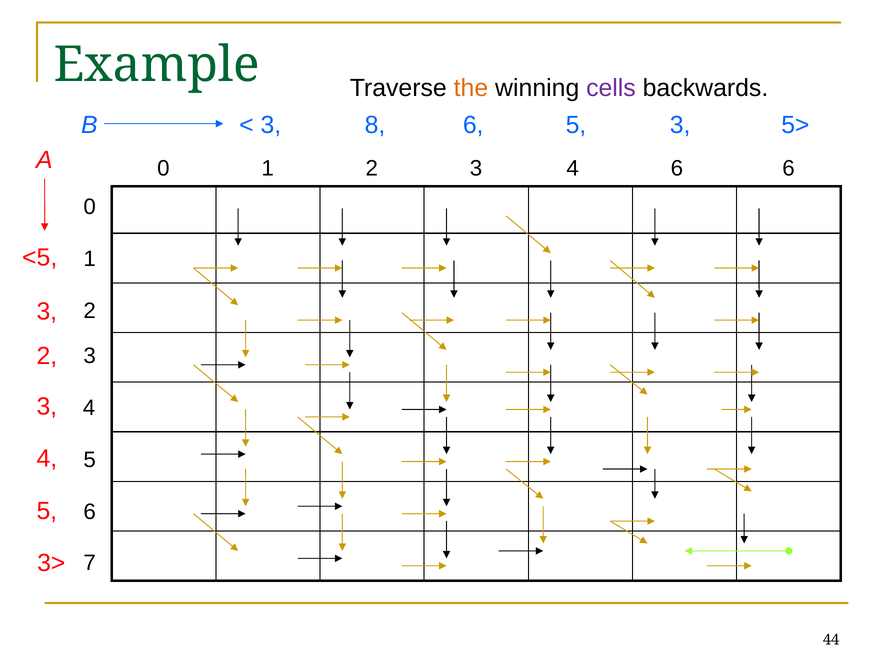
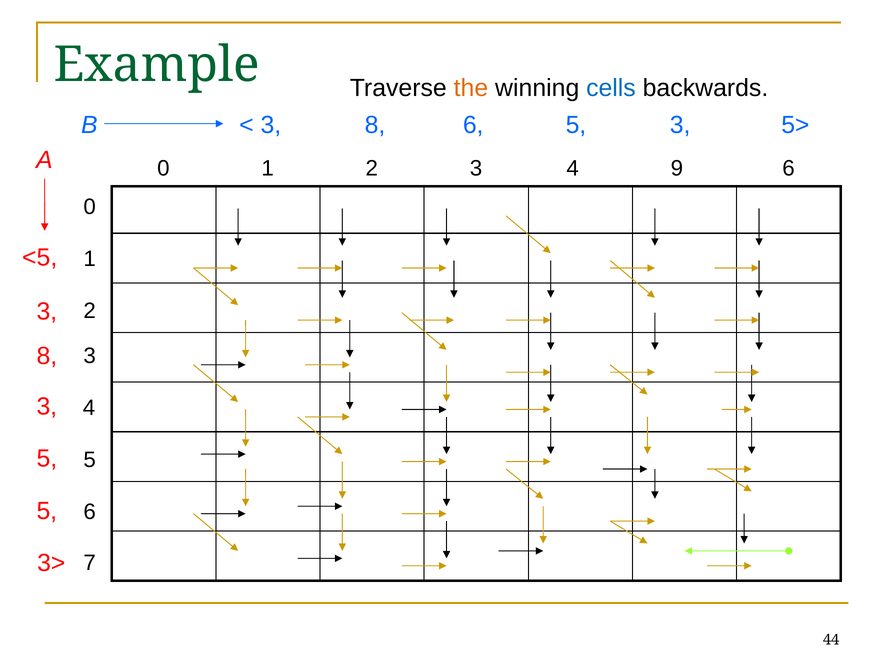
cells colour: purple -> blue
4 6: 6 -> 9
2 at (47, 356): 2 -> 8
4 at (47, 459): 4 -> 5
